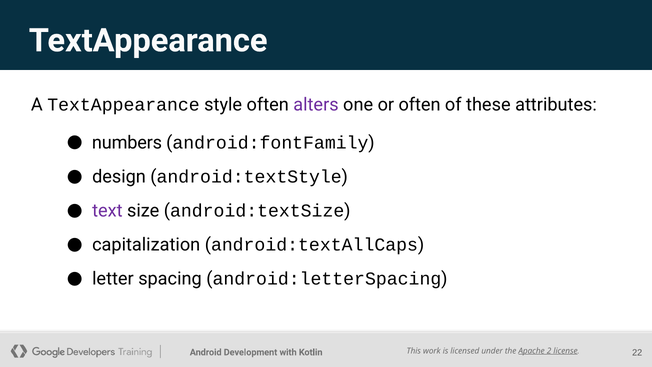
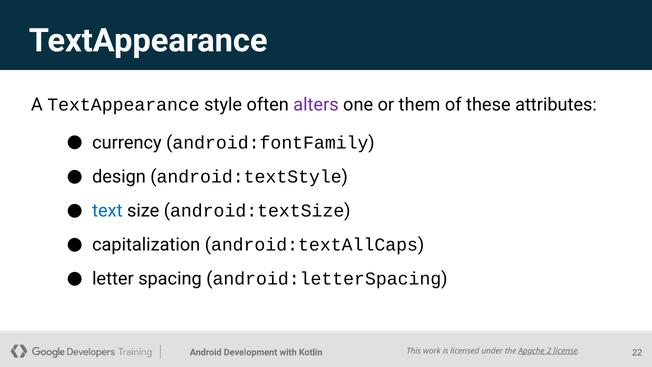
or often: often -> them
numbers: numbers -> currency
text colour: purple -> blue
